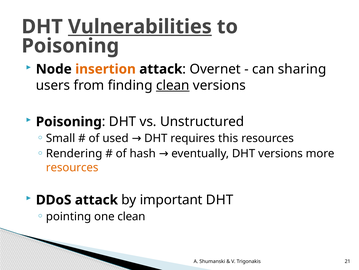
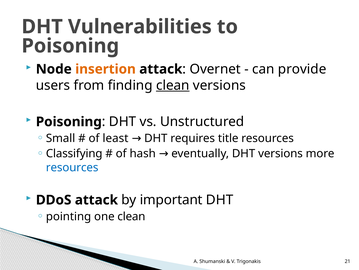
Vulnerabilities underline: present -> none
sharing: sharing -> provide
used: used -> least
this: this -> title
Rendering: Rendering -> Classifying
resources at (72, 167) colour: orange -> blue
